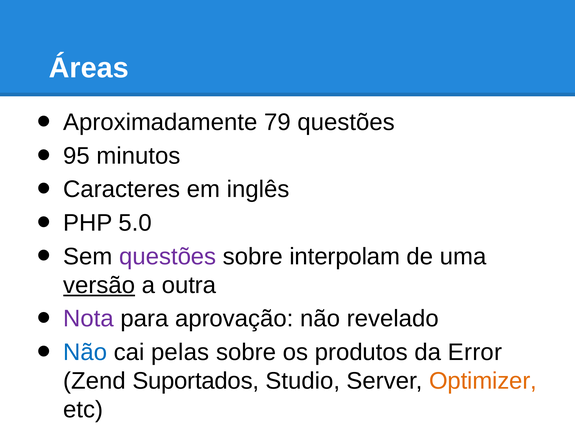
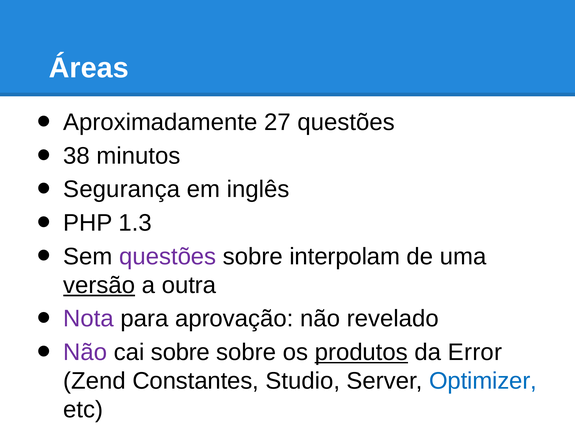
79: 79 -> 27
95: 95 -> 38
Caracteres: Caracteres -> Segurança
5.0: 5.0 -> 1.3
Não at (85, 352) colour: blue -> purple
cai pelas: pelas -> sobre
produtos underline: none -> present
Suportados: Suportados -> Constantes
Optimizer colour: orange -> blue
